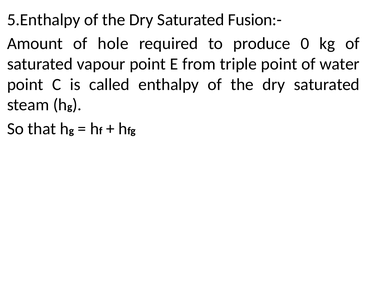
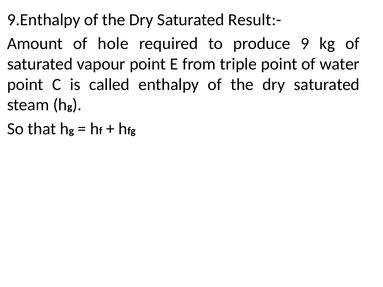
5.Enthalpy: 5.Enthalpy -> 9.Enthalpy
Fusion:-: Fusion:- -> Result:-
0: 0 -> 9
